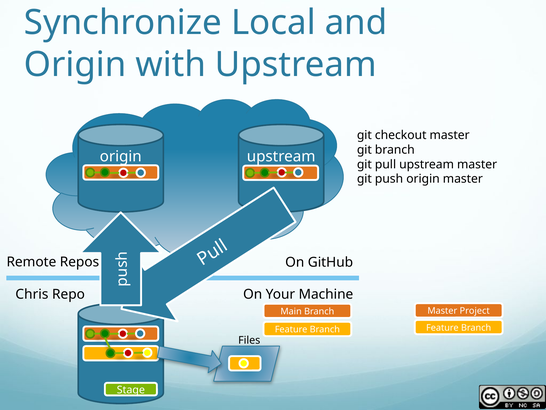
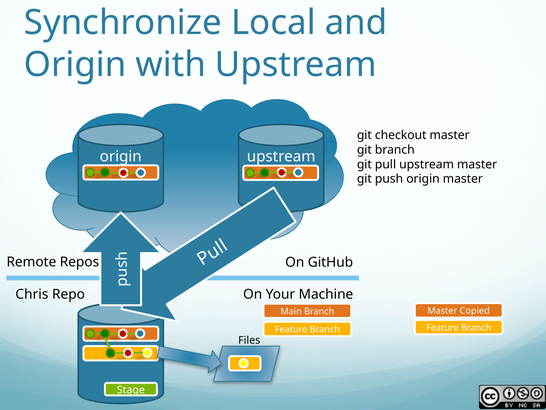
Project: Project -> Copied
